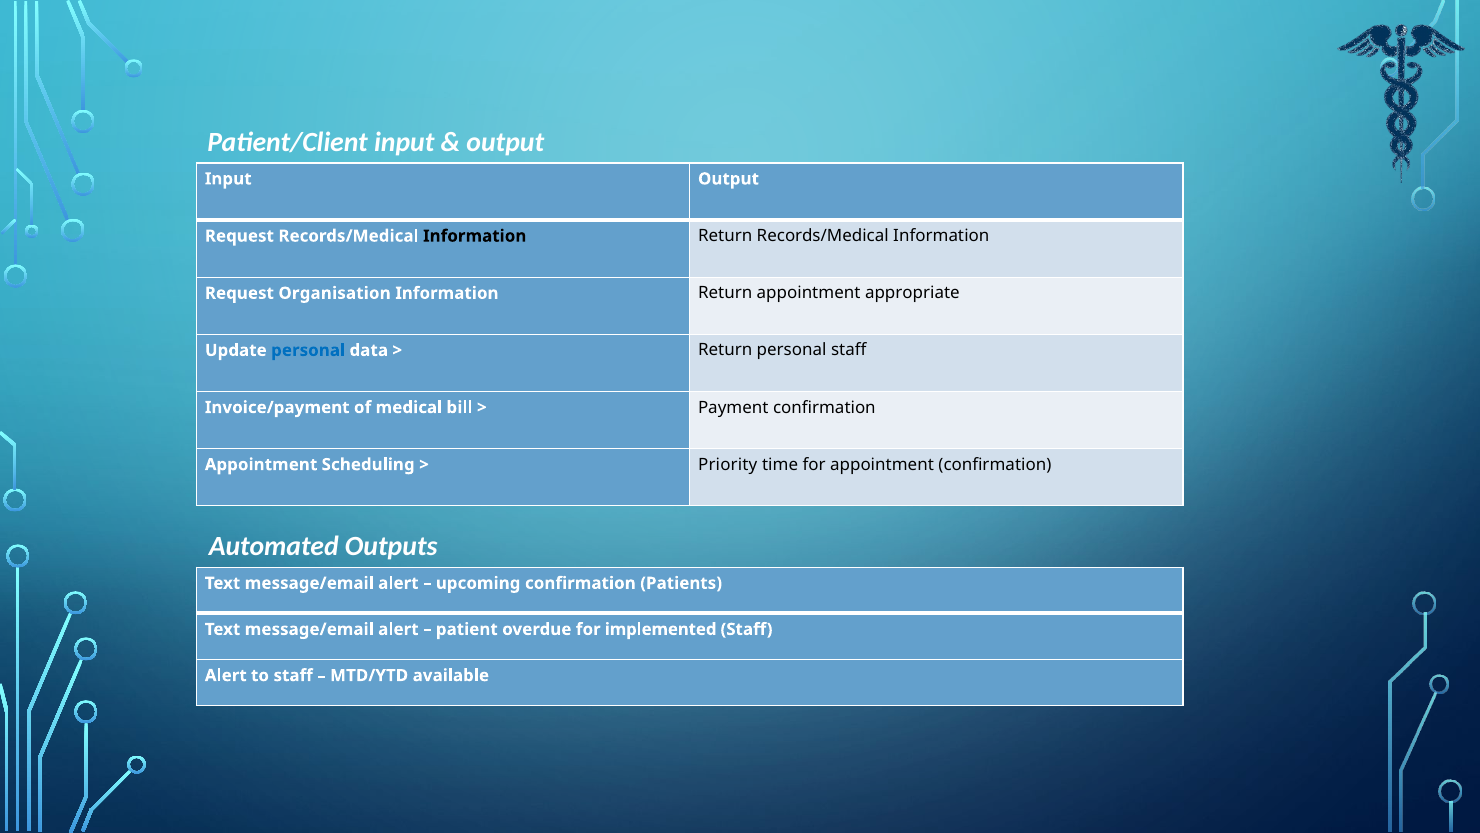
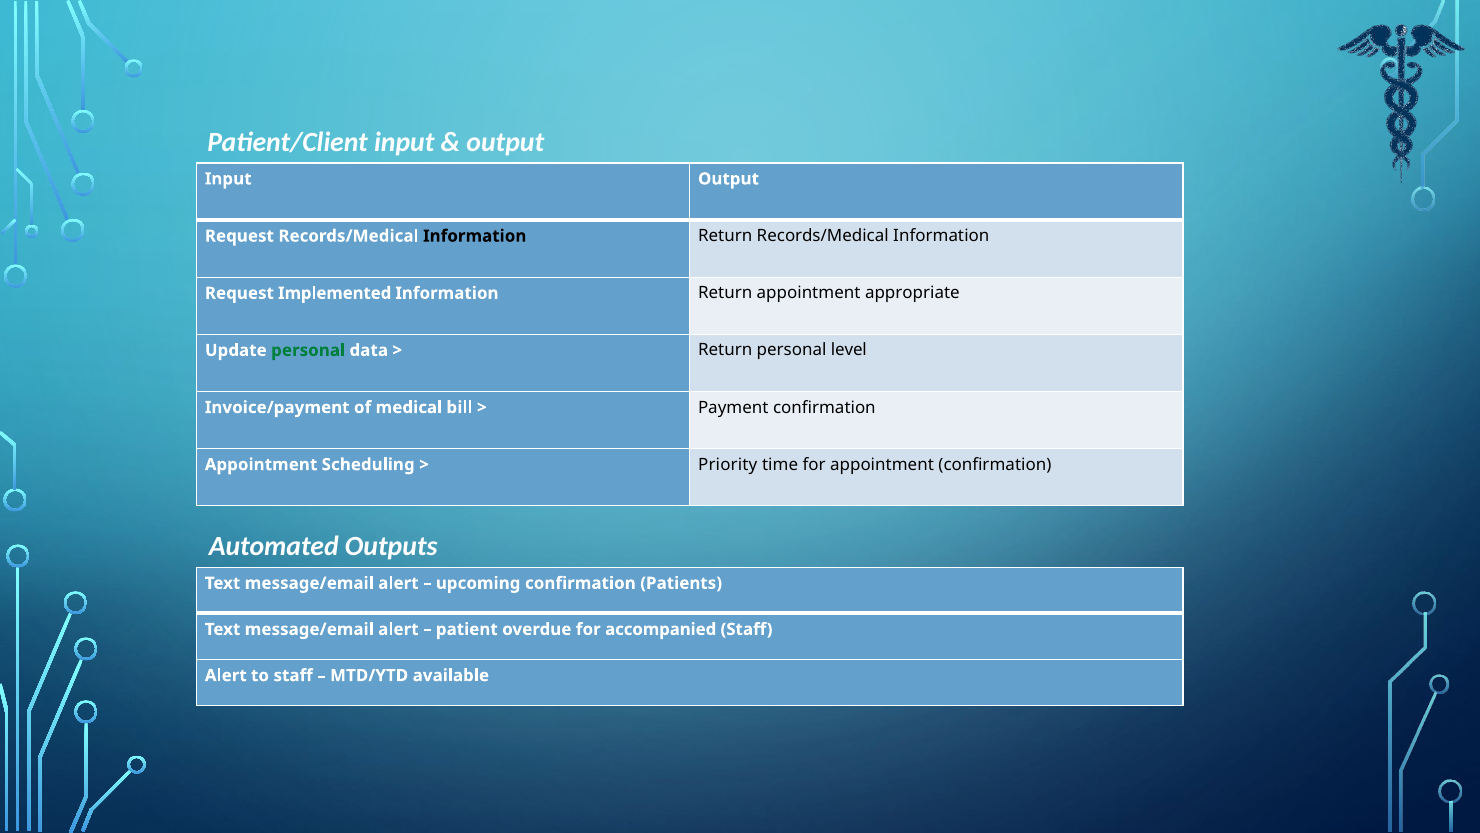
Organisation: Organisation -> Implemented
personal at (308, 350) colour: blue -> green
personal staff: staff -> level
implemented: implemented -> accompanied
